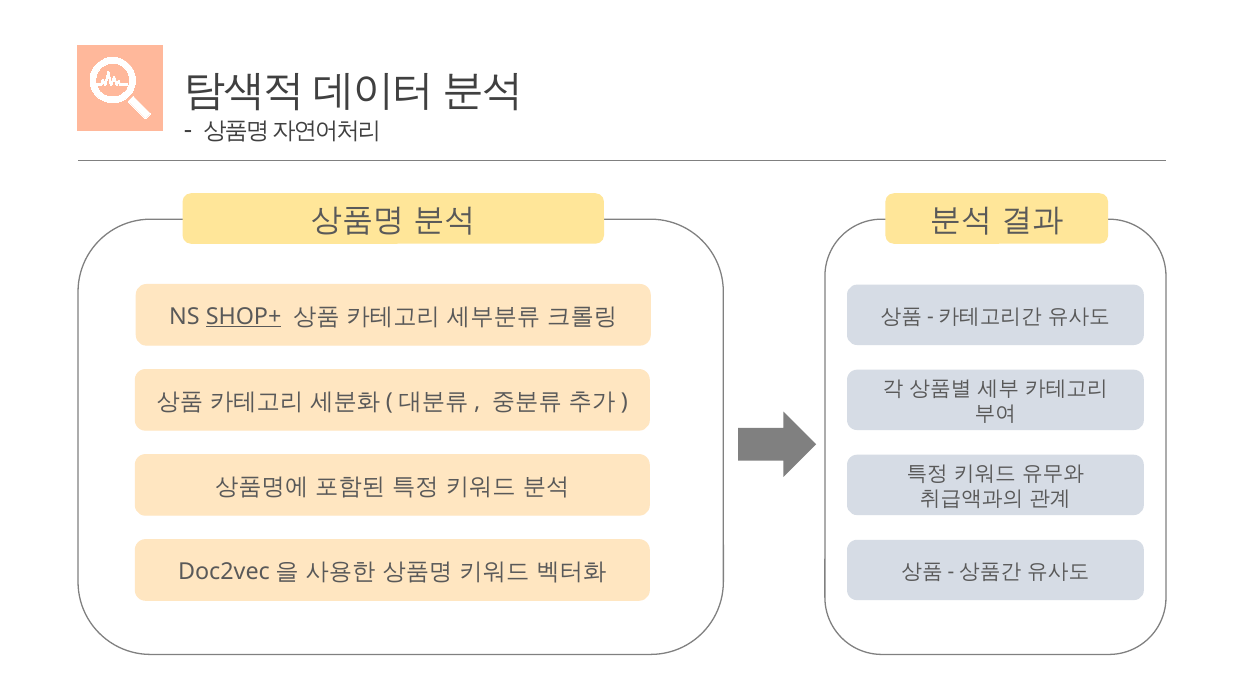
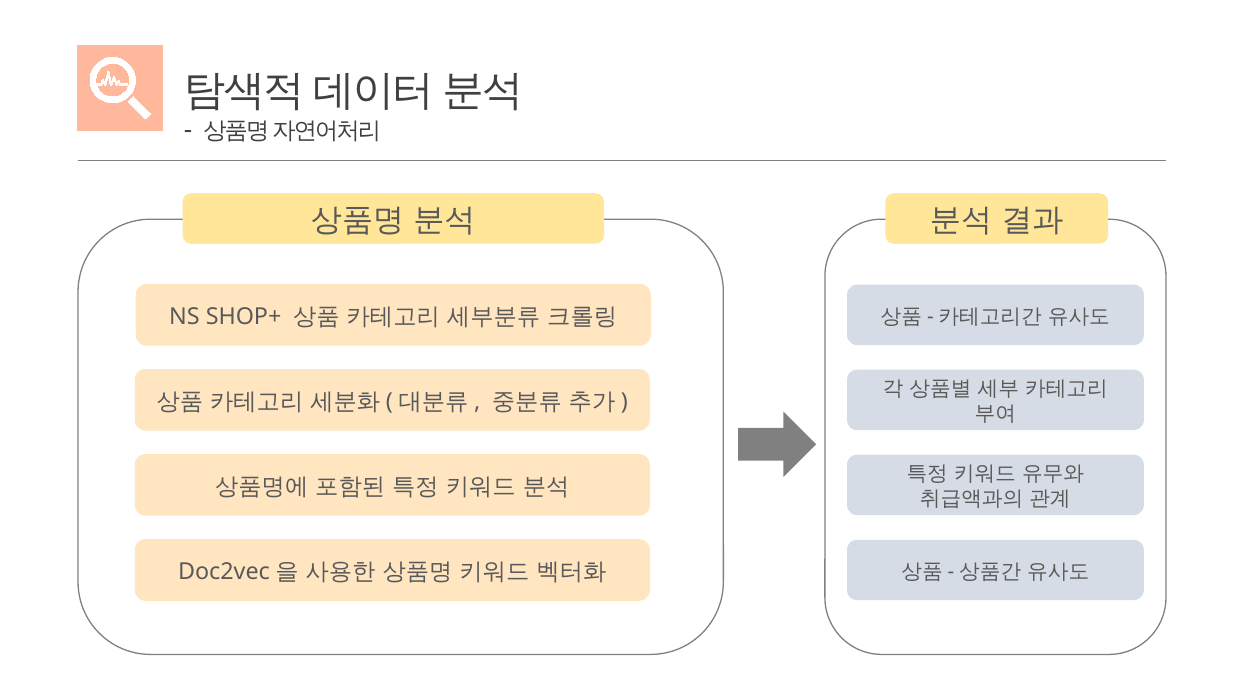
SHOP+ underline: present -> none
